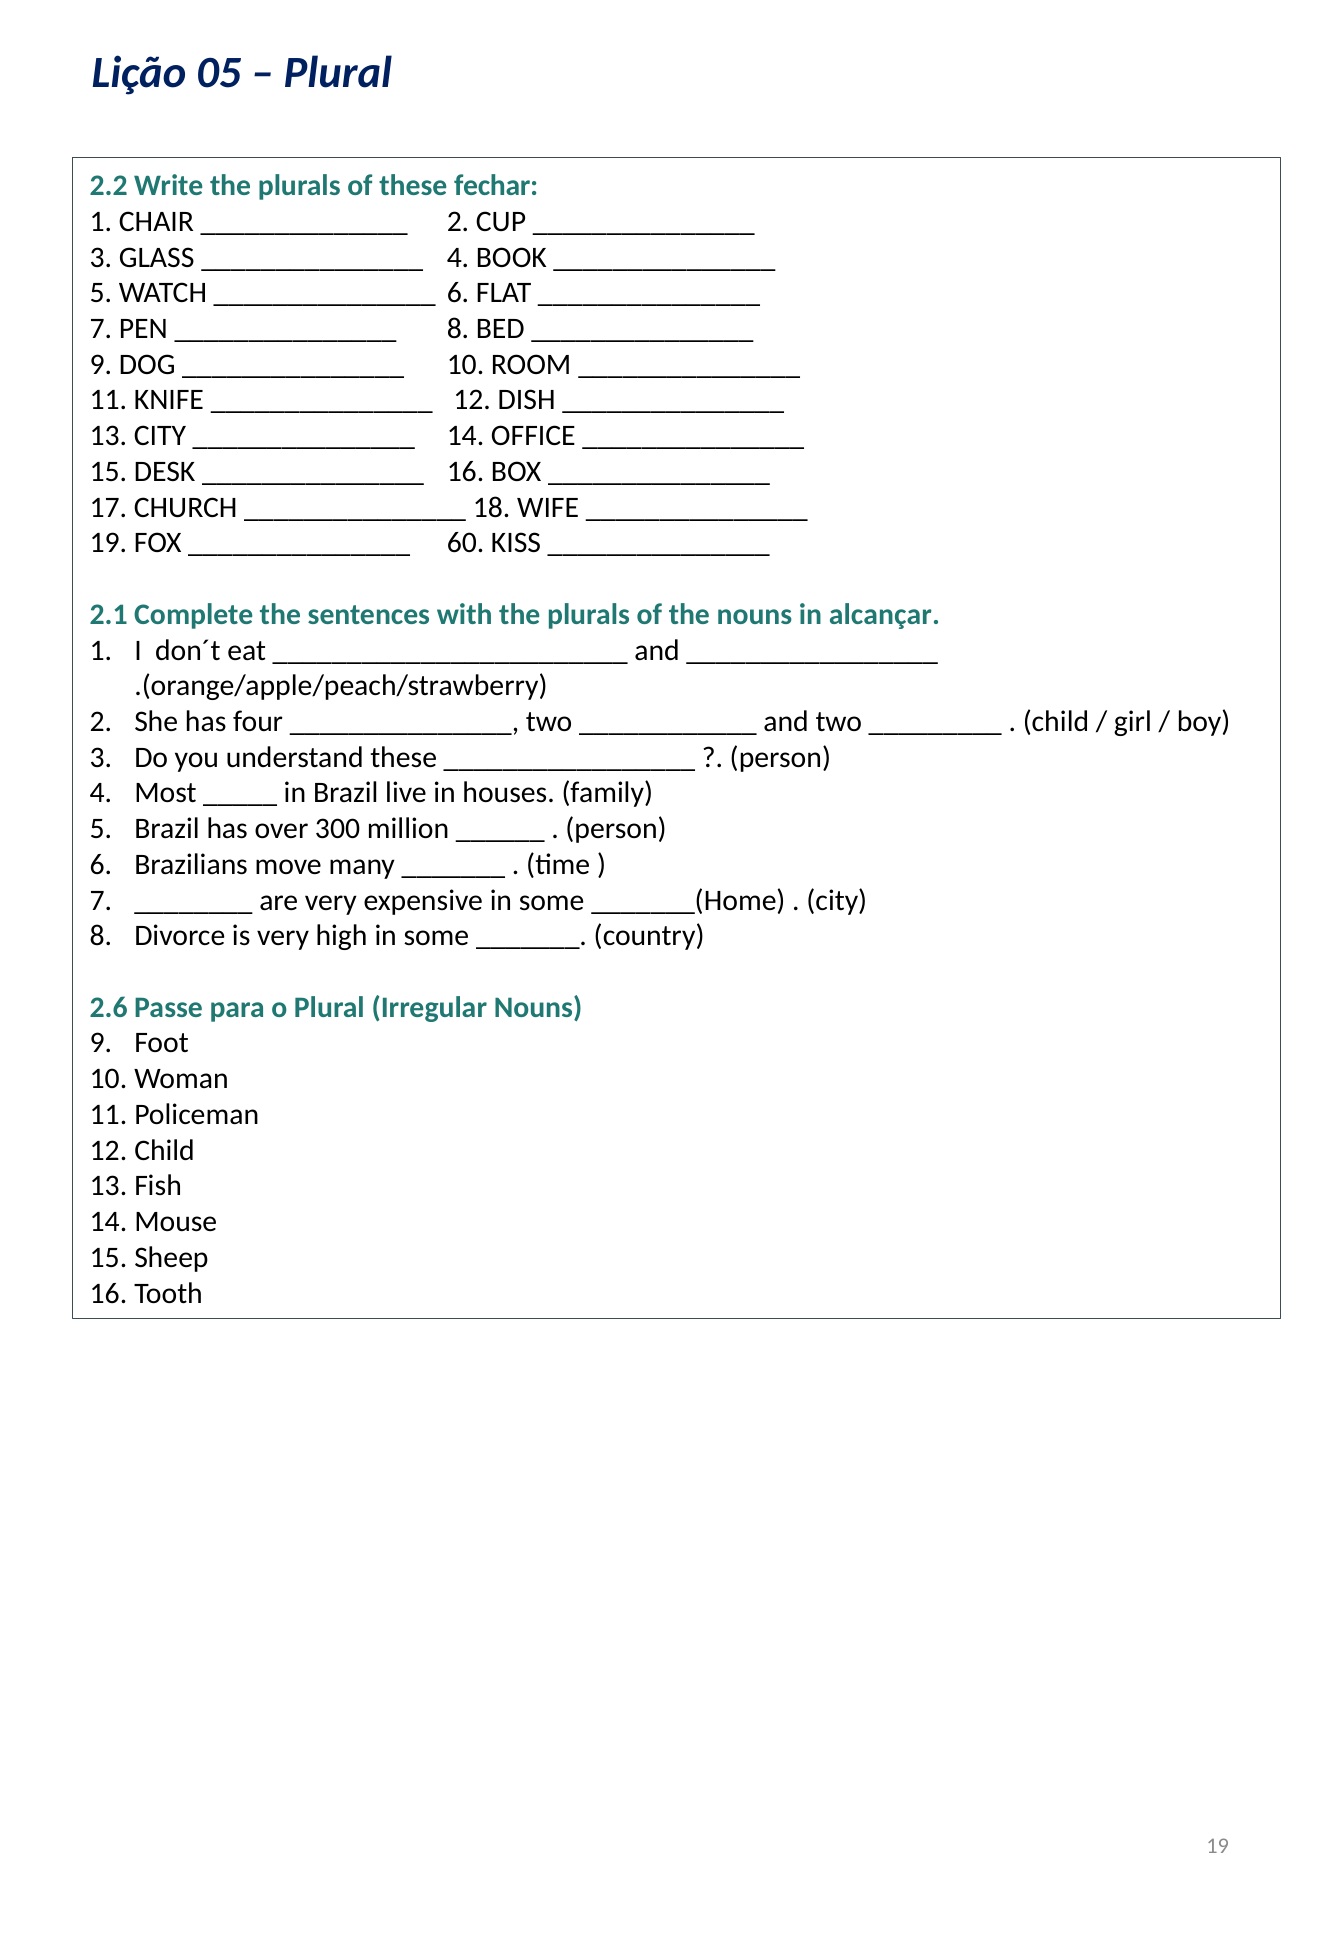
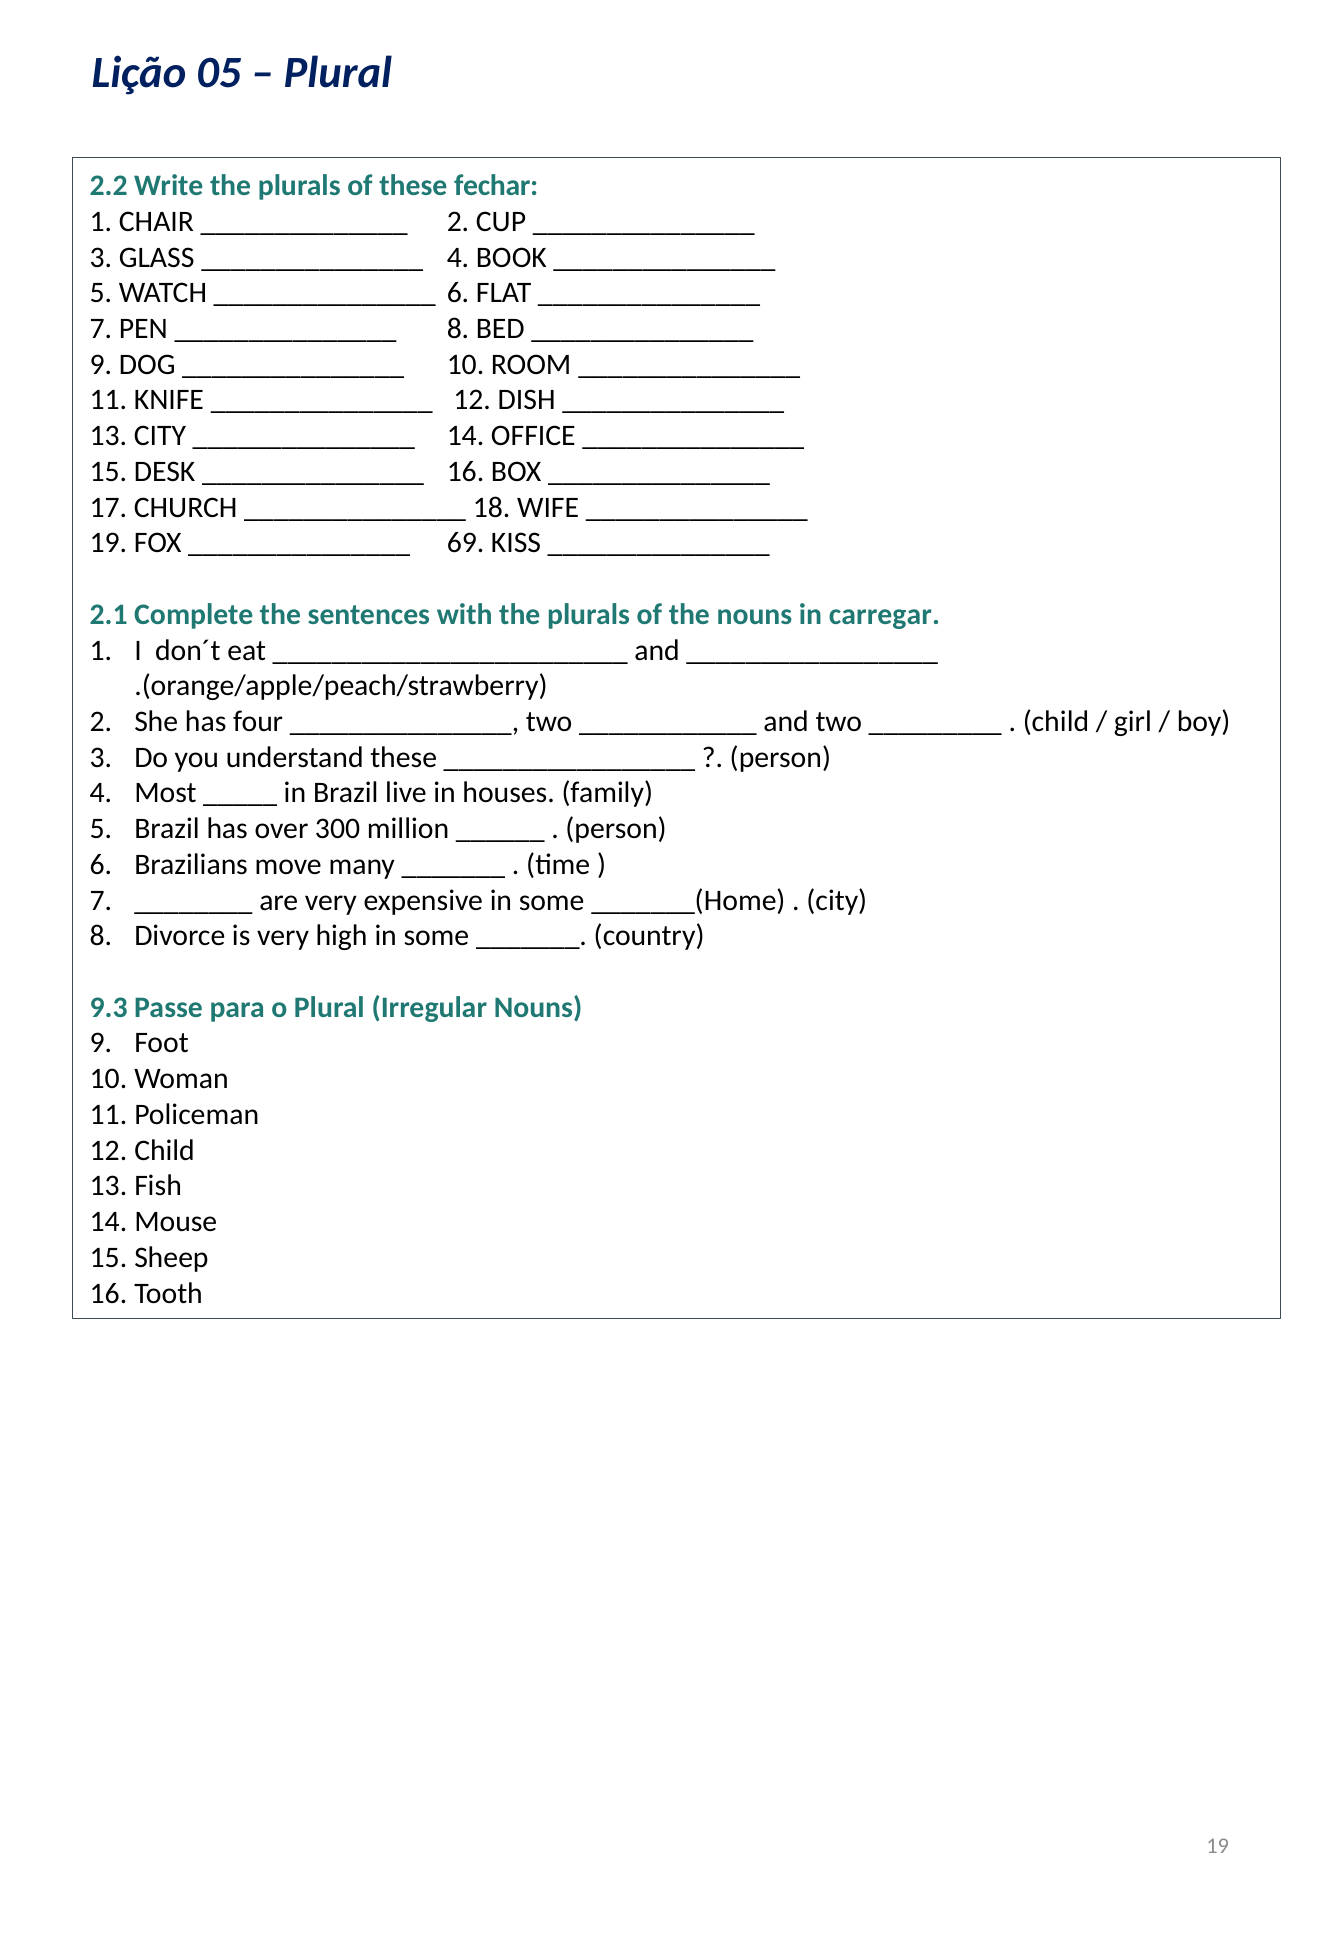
60: 60 -> 69
alcançar: alcançar -> carregar
2.6: 2.6 -> 9.3
